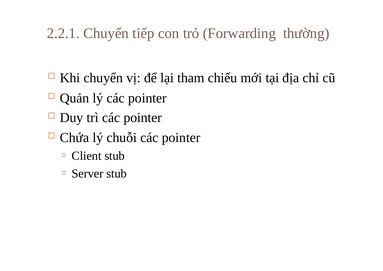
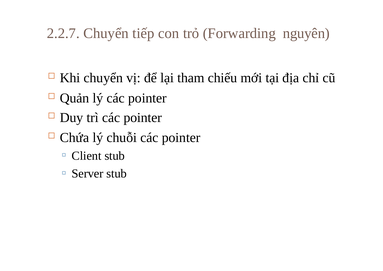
2.2.1: 2.2.1 -> 2.2.7
thường: thường -> nguyên
